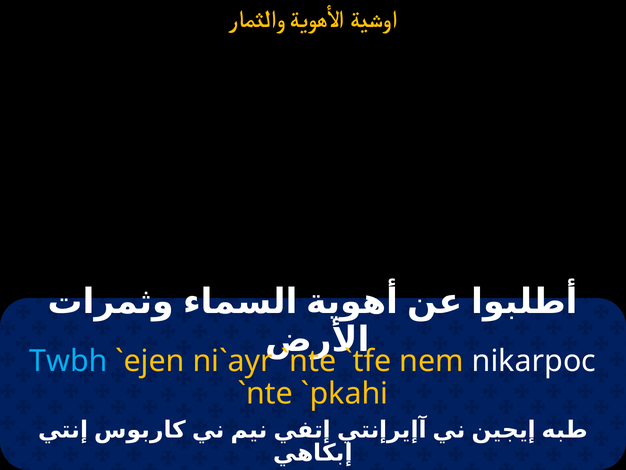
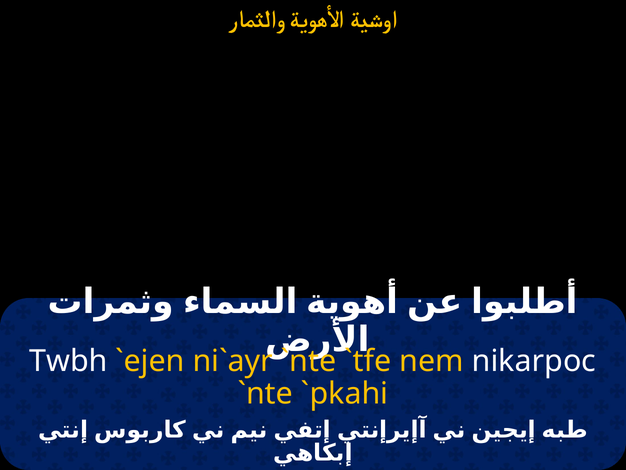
Twbh colour: light blue -> white
